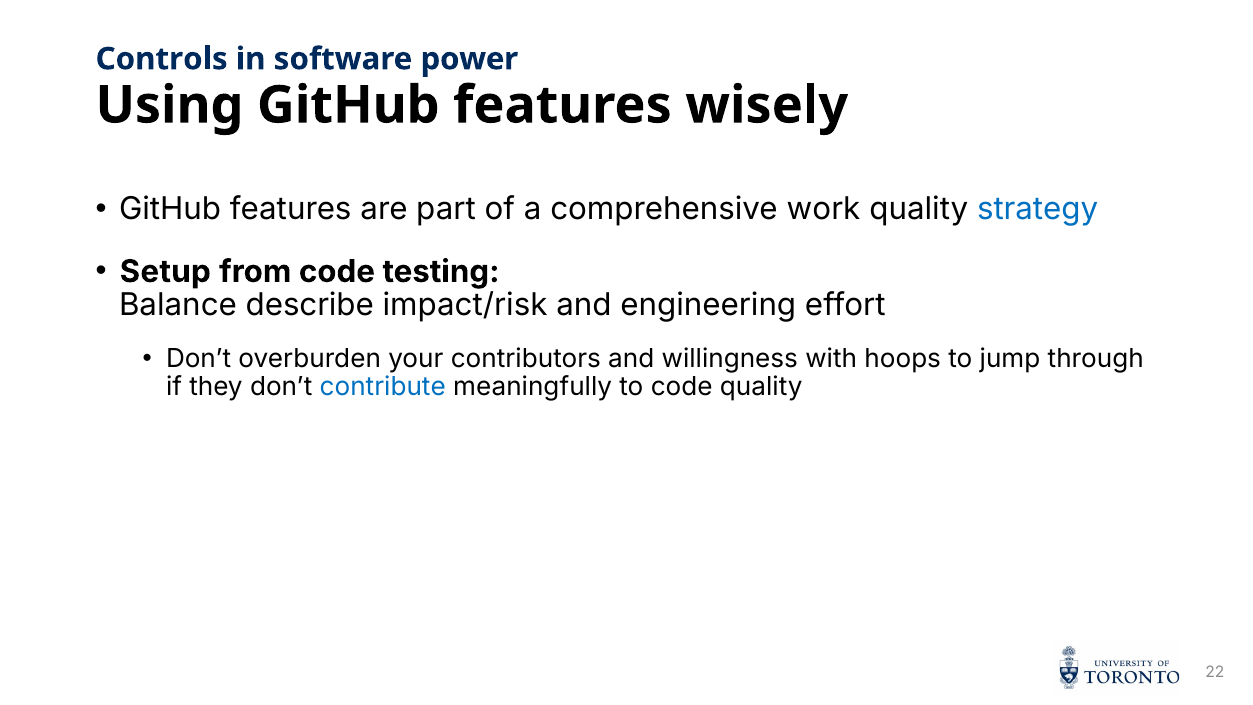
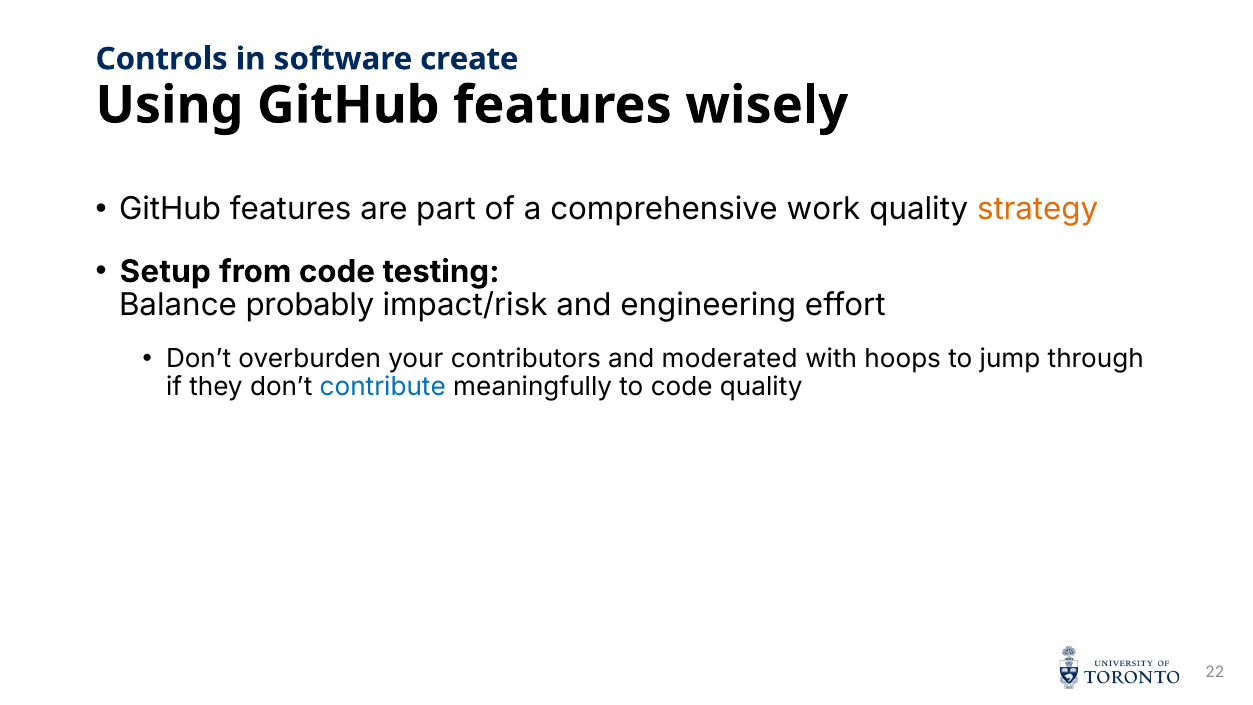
power: power -> create
strategy colour: blue -> orange
describe: describe -> probably
willingness: willingness -> moderated
